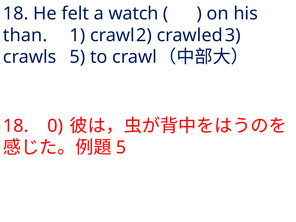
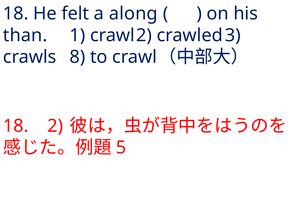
watch: watch -> along
crawls 5: 5 -> 8
0: 0 -> 2
